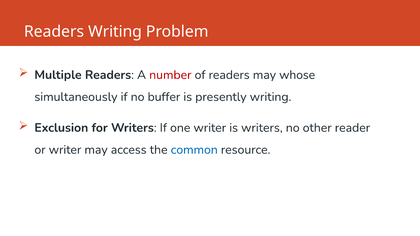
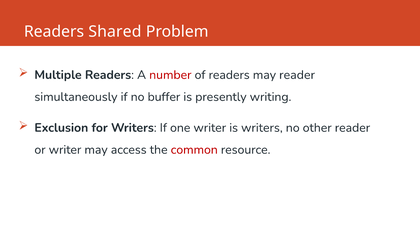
Readers Writing: Writing -> Shared
may whose: whose -> reader
common colour: blue -> red
